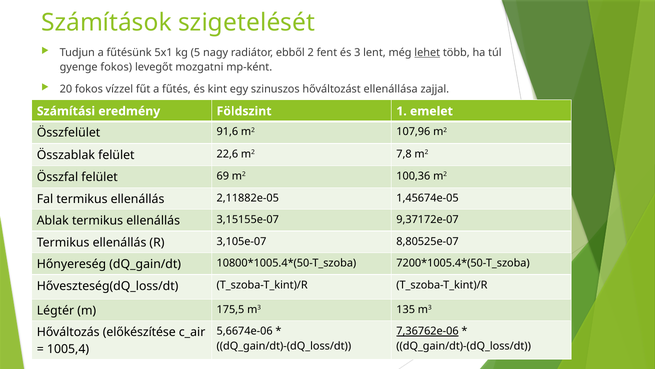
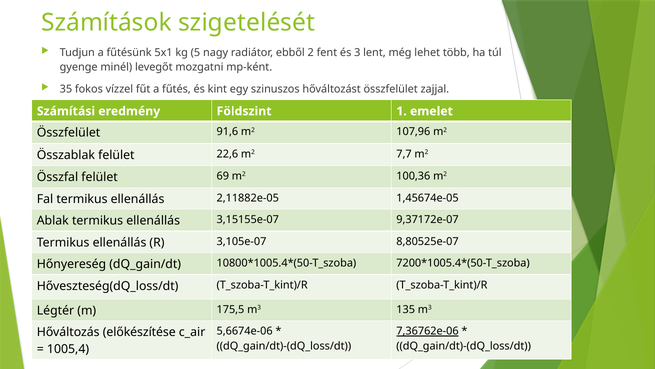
lehet underline: present -> none
gyenge fokos: fokos -> minél
20: 20 -> 35
hőváltozást ellenállása: ellenállása -> összfelület
7,8: 7,8 -> 7,7
